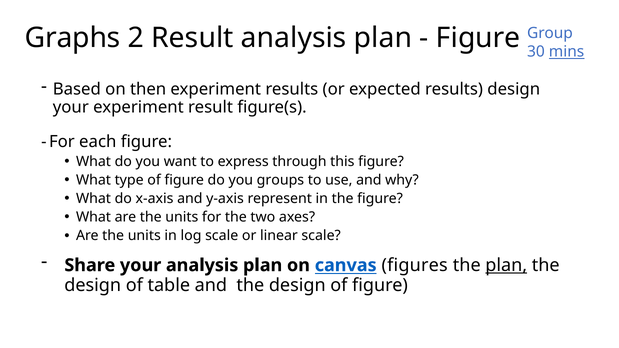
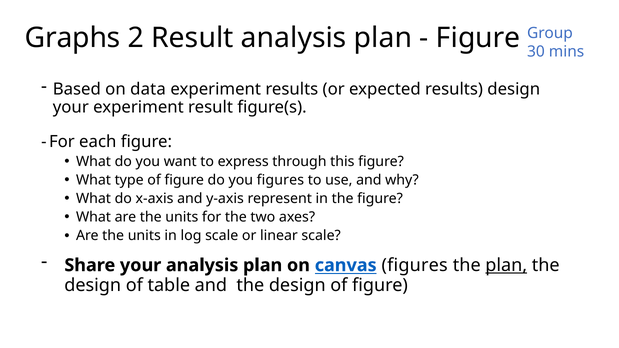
mins underline: present -> none
then: then -> data
you groups: groups -> figures
